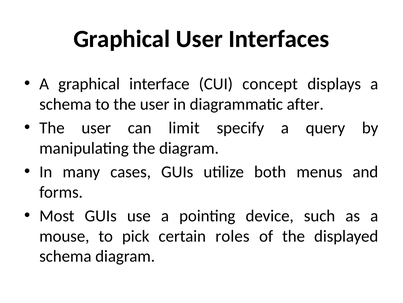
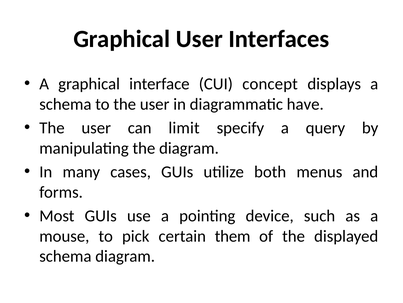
after: after -> have
roles: roles -> them
